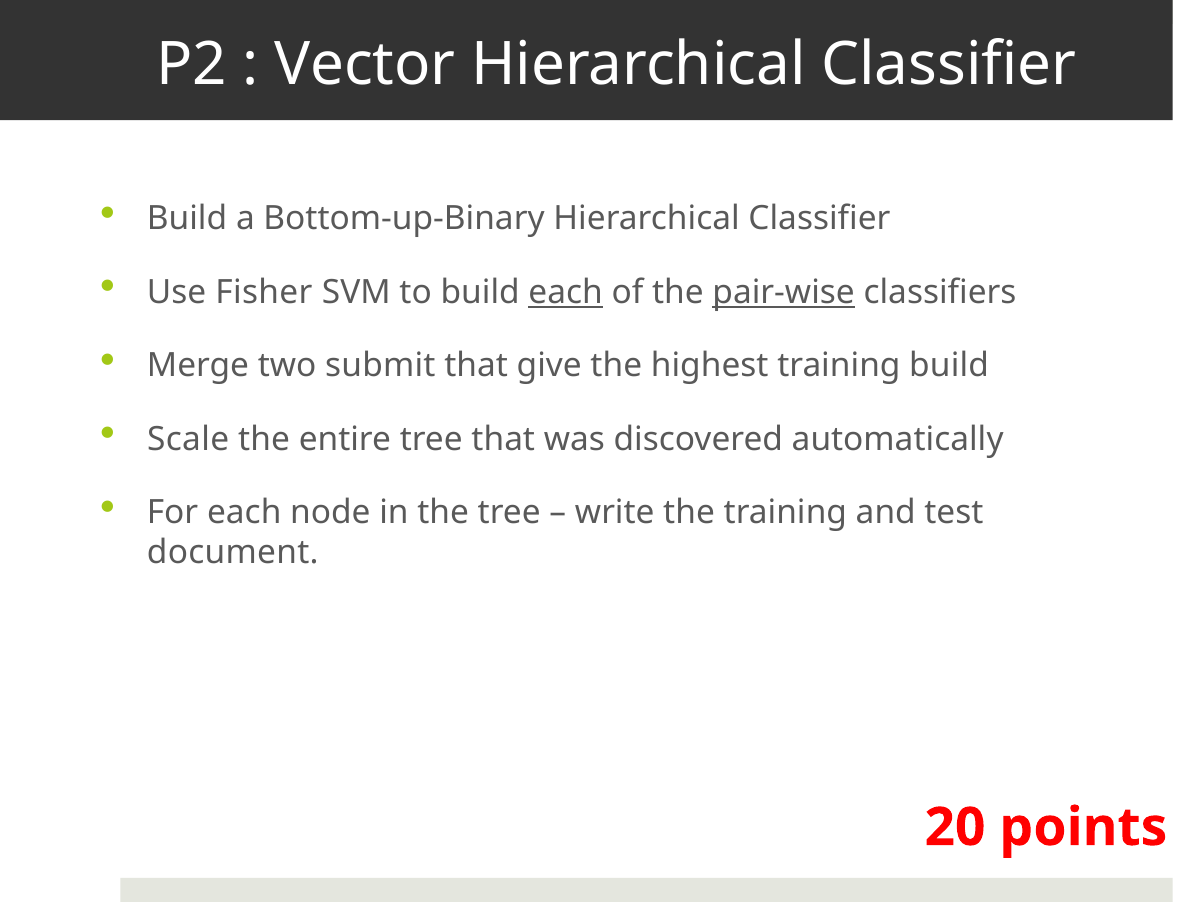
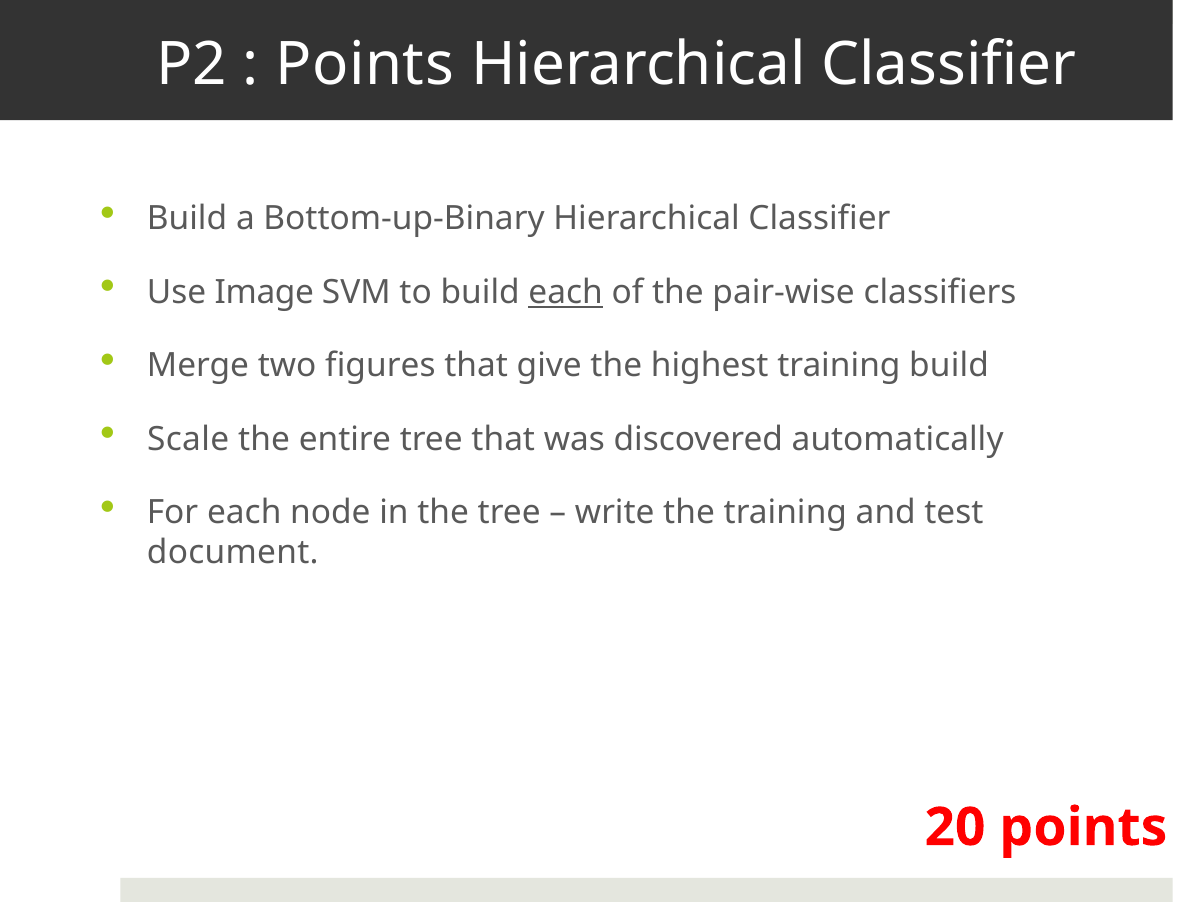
Vector at (365, 64): Vector -> Points
Fisher: Fisher -> Image
pair-wise underline: present -> none
submit: submit -> figures
